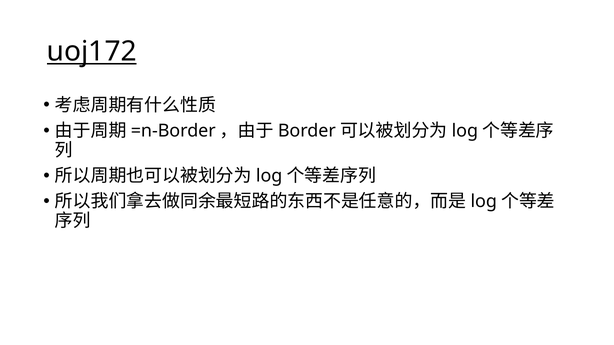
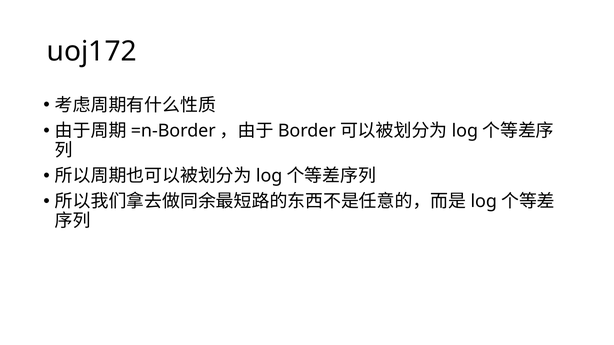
uoj172 underline: present -> none
